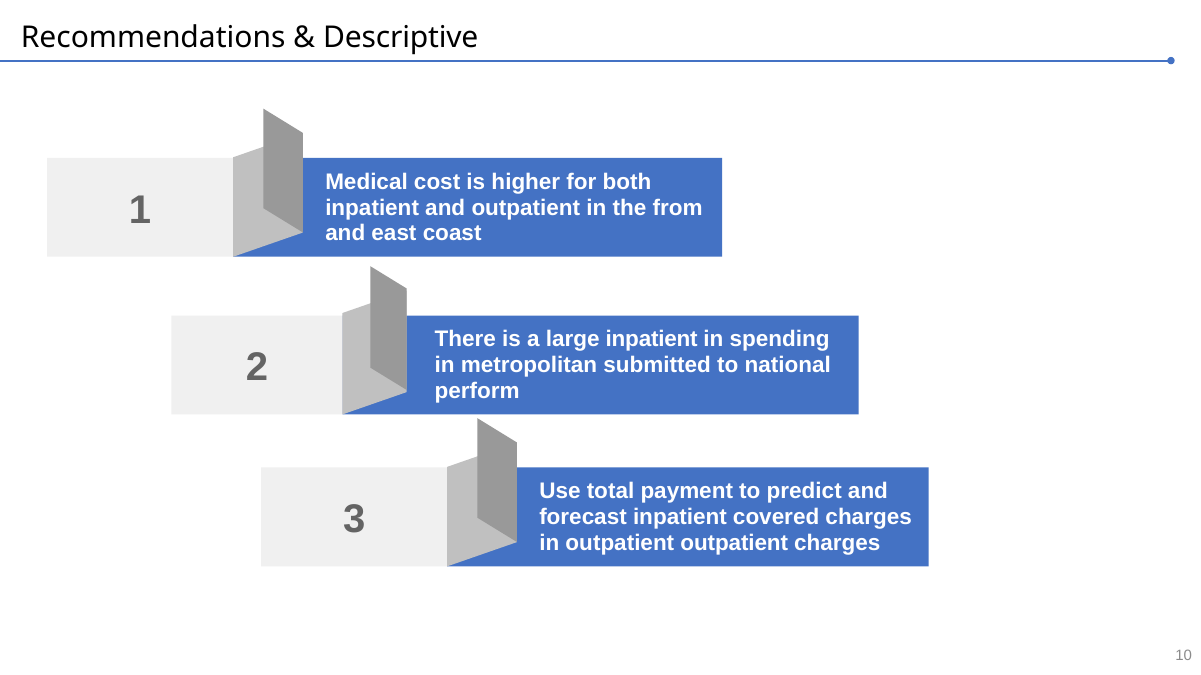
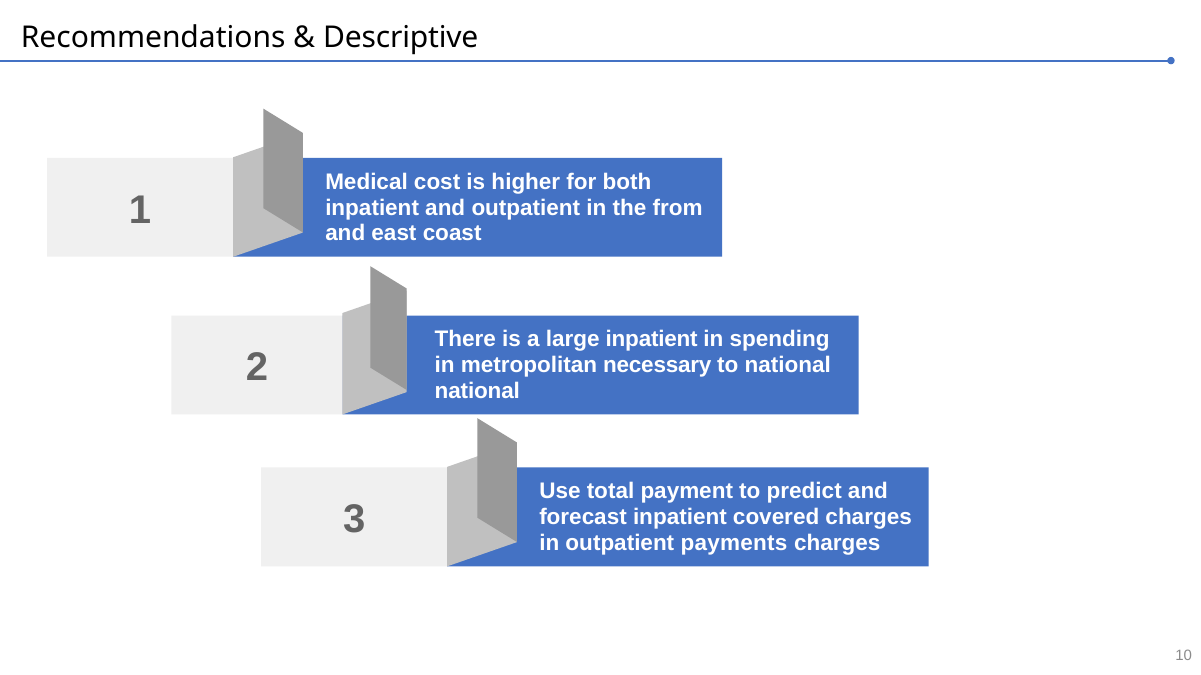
submitted: submitted -> necessary
perform at (477, 391): perform -> national
outpatient outpatient: outpatient -> payments
